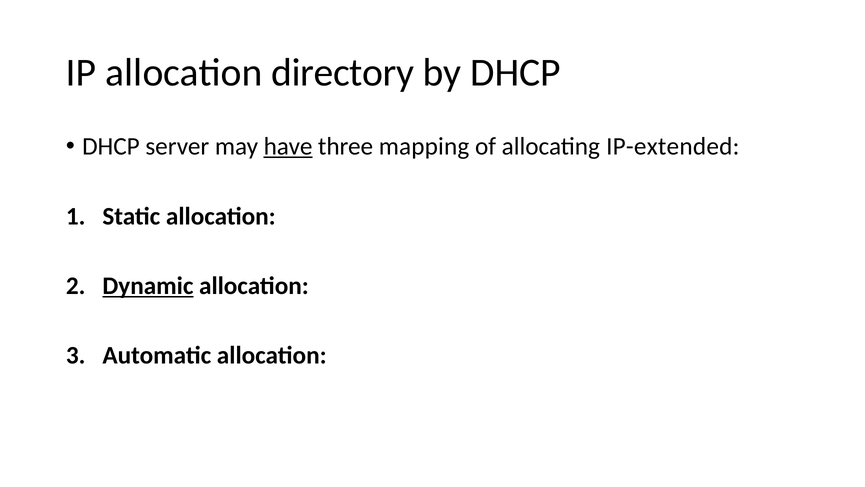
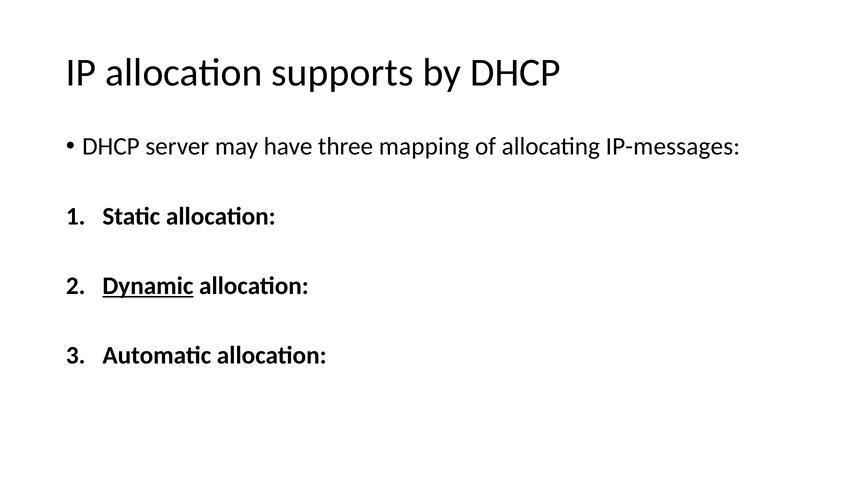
directory: directory -> supports
have underline: present -> none
IP-extended: IP-extended -> IP-messages
